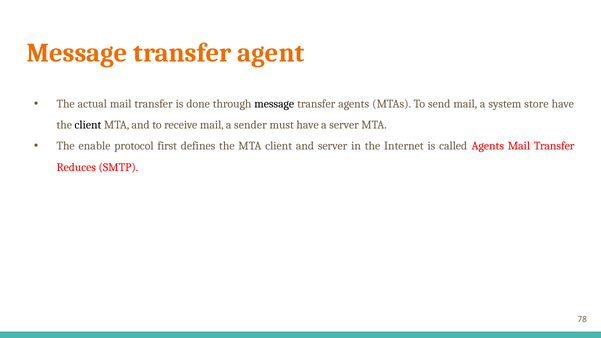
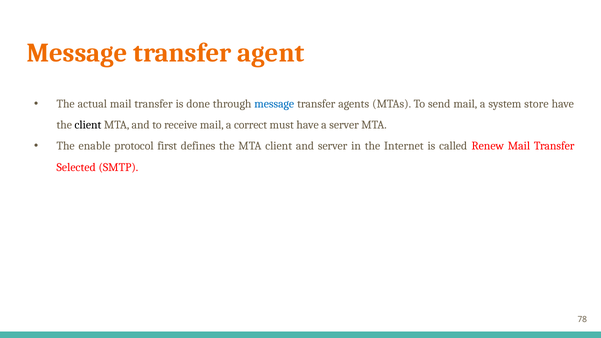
message at (274, 104) colour: black -> blue
sender: sender -> correct
called Agents: Agents -> Renew
Reduces: Reduces -> Selected
